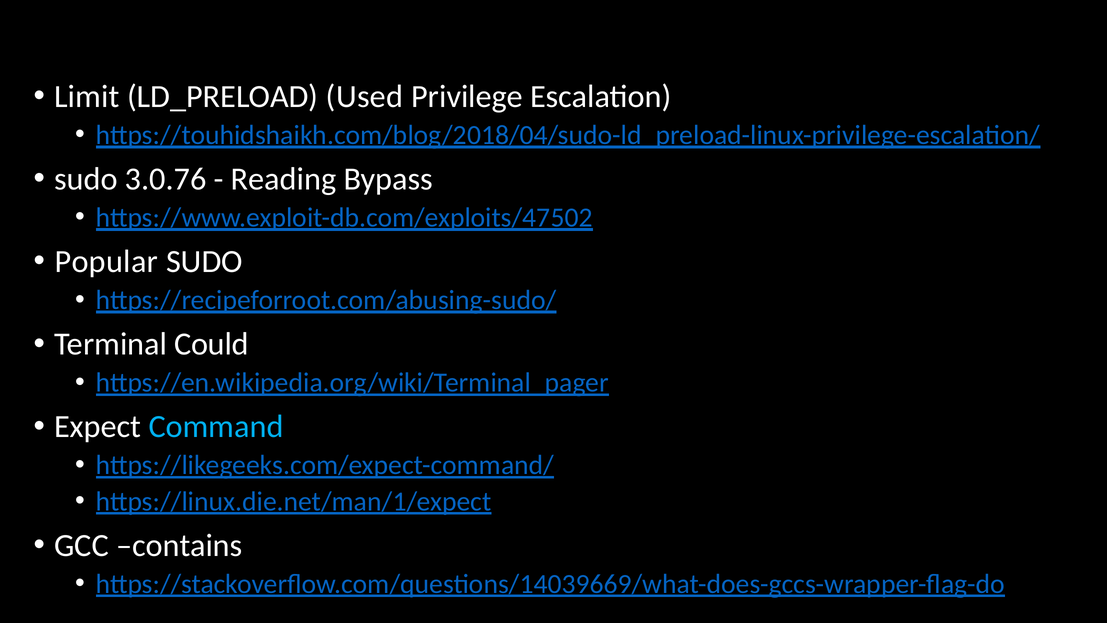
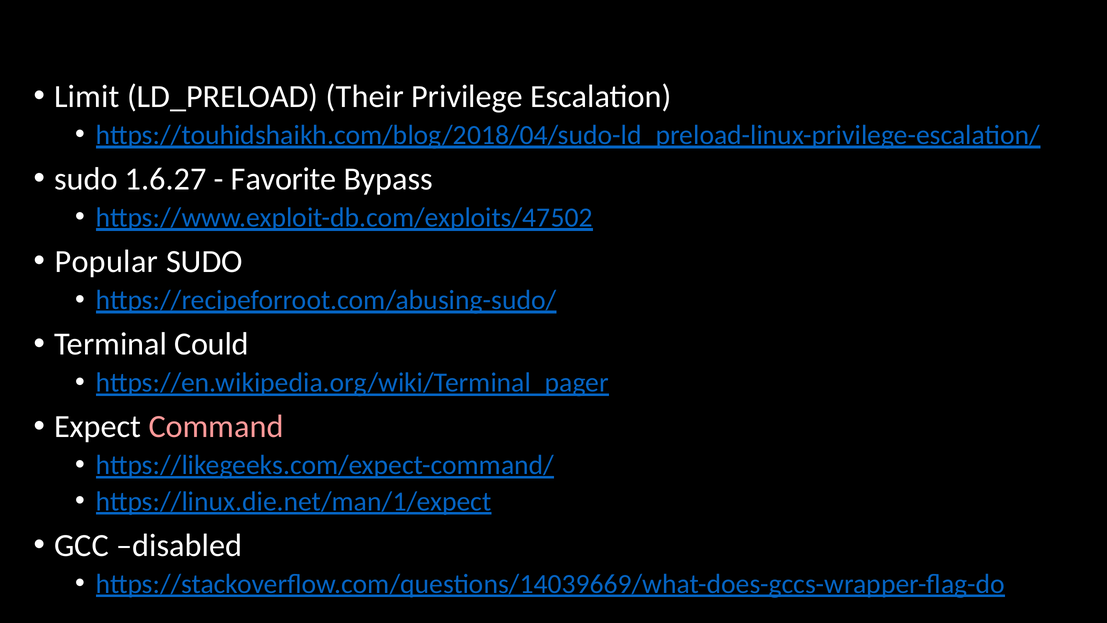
Used: Used -> Their
3.0.76: 3.0.76 -> 1.6.27
Reading: Reading -> Favorite
Command colour: light blue -> pink
contains: contains -> disabled
